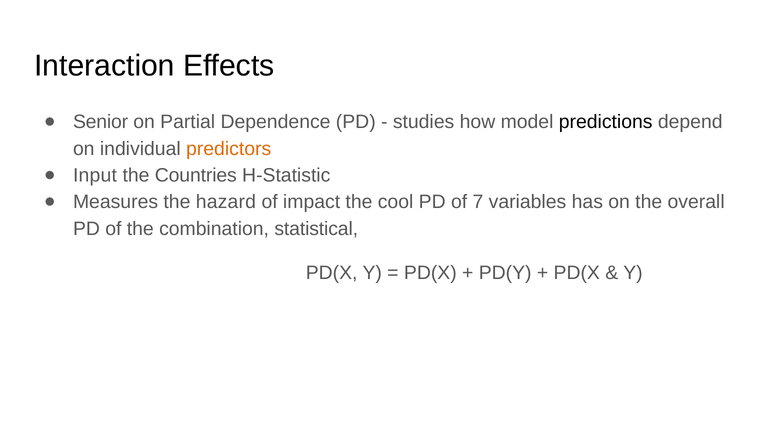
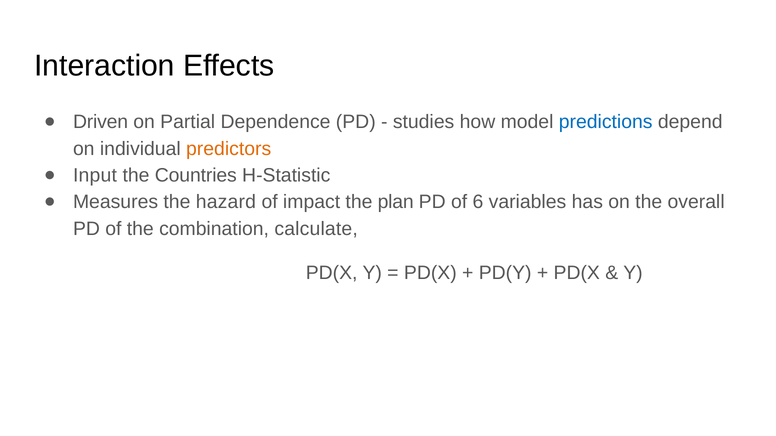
Senior: Senior -> Driven
predictions colour: black -> blue
cool: cool -> plan
7: 7 -> 6
statistical: statistical -> calculate
